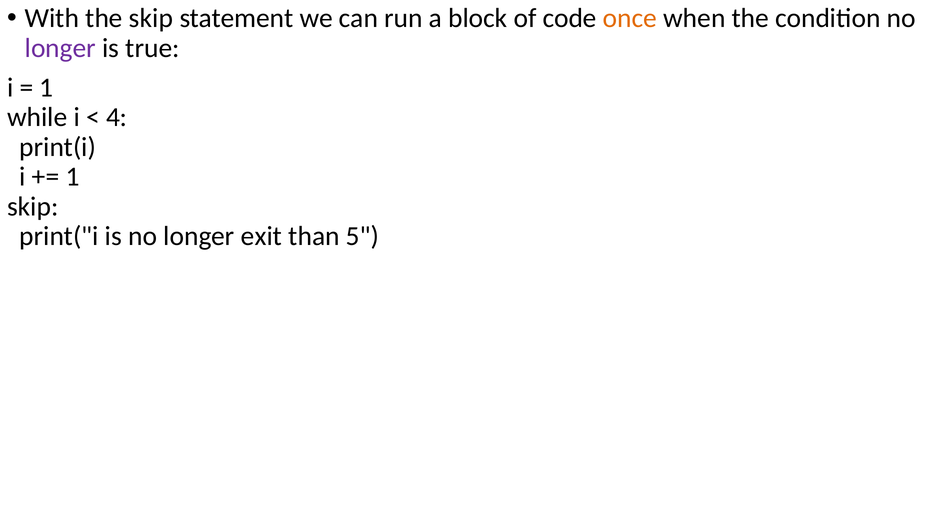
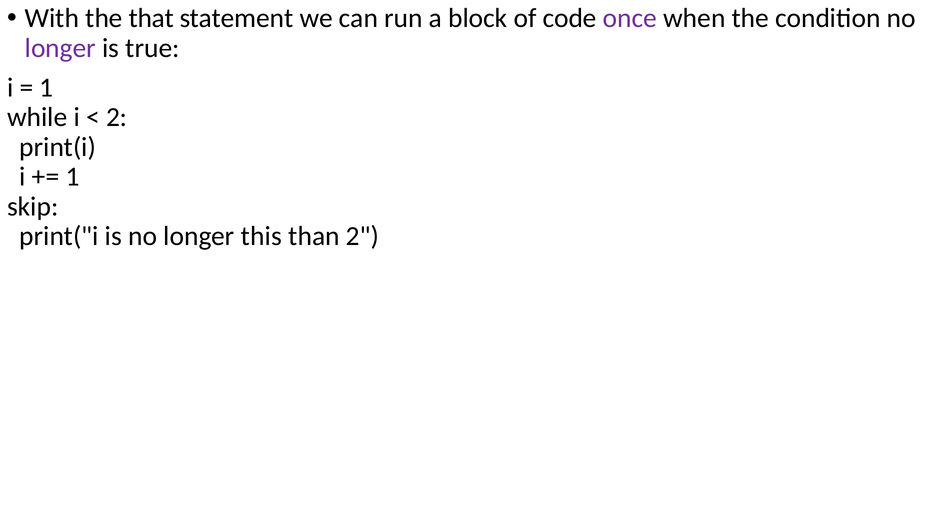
the skip: skip -> that
once colour: orange -> purple
4 at (117, 117): 4 -> 2
exit: exit -> this
than 5: 5 -> 2
